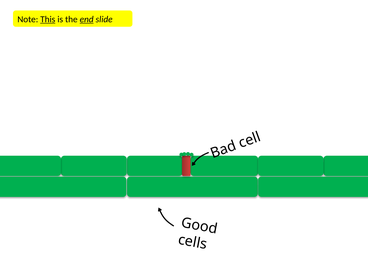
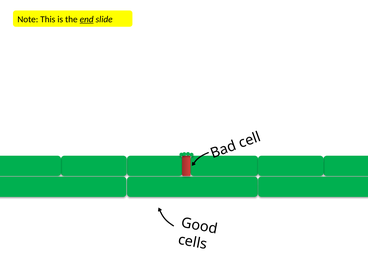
This underline: present -> none
